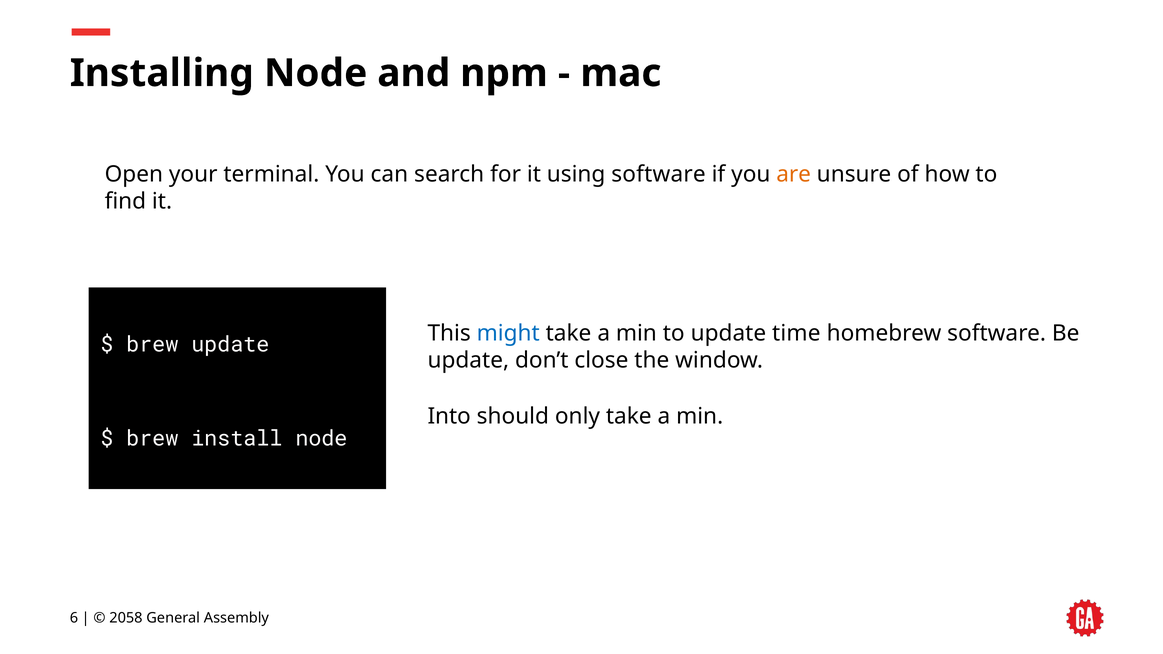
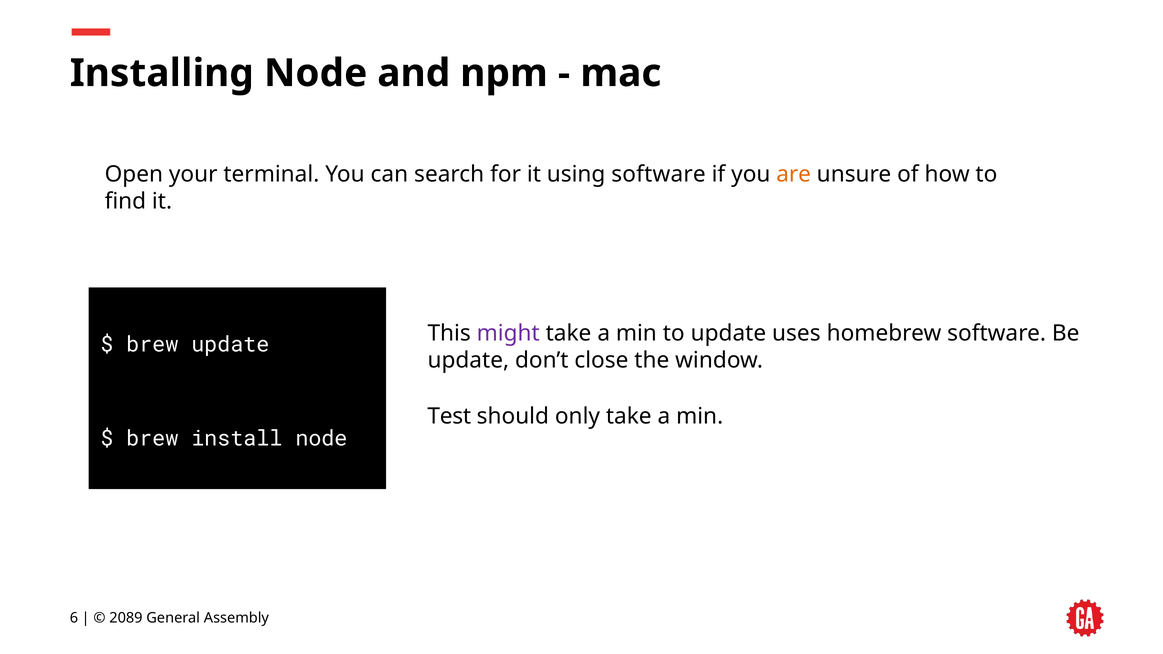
might colour: blue -> purple
time: time -> uses
Into: Into -> Test
2058: 2058 -> 2089
